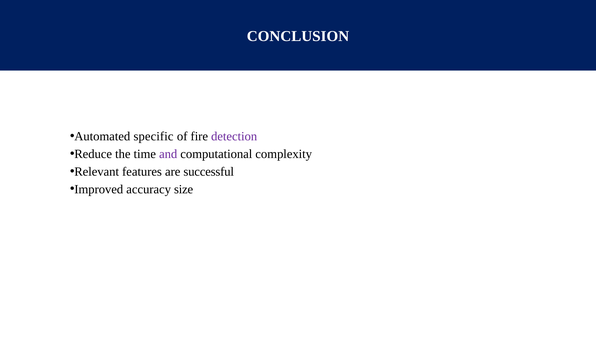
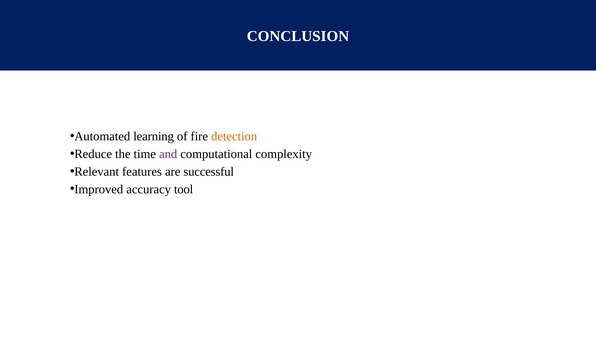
specific: specific -> learning
detection colour: purple -> orange
size: size -> tool
